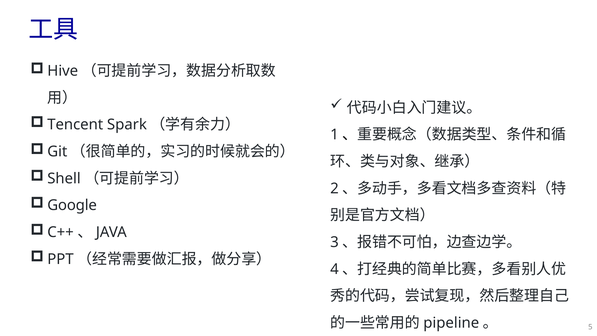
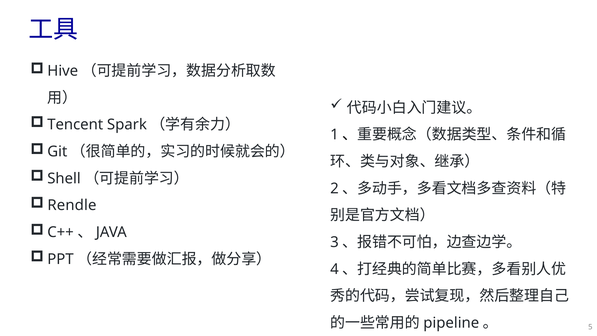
Google: Google -> Rendle
